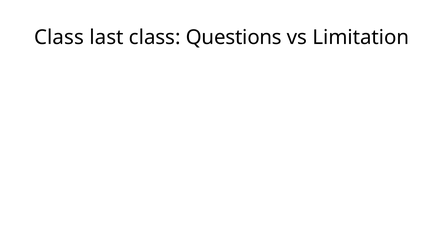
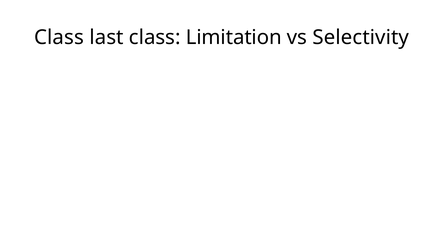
Questions: Questions -> Limitation
Limitation: Limitation -> Selectivity
